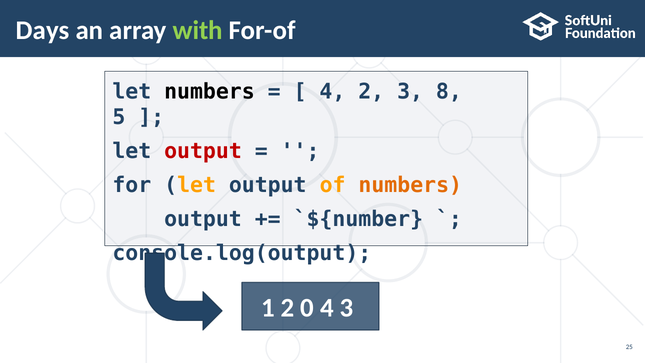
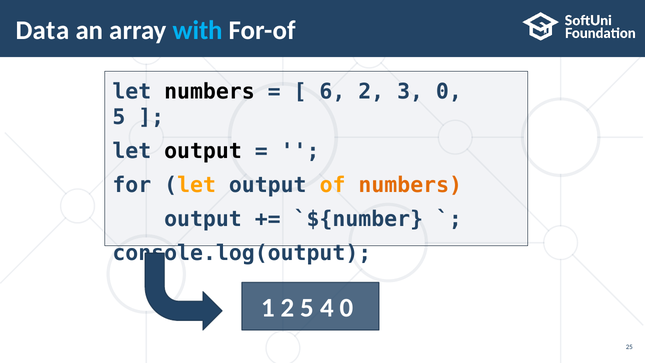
Days: Days -> Data
with colour: light green -> light blue
4 at (332, 91): 4 -> 6
3 8: 8 -> 0
output at (203, 151) colour: red -> black
2 0: 0 -> 5
4 3: 3 -> 0
